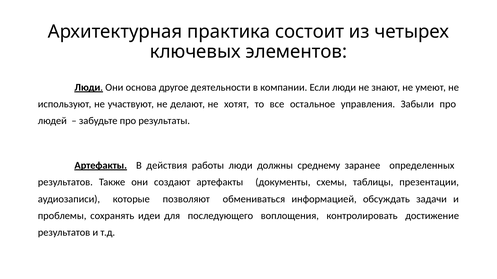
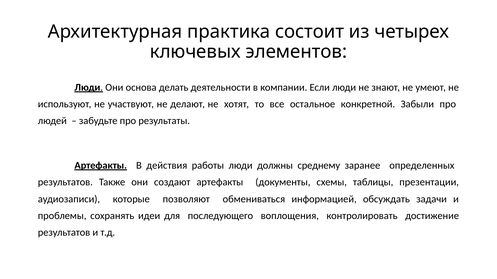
другое: другое -> делать
управления: управления -> конкретной
